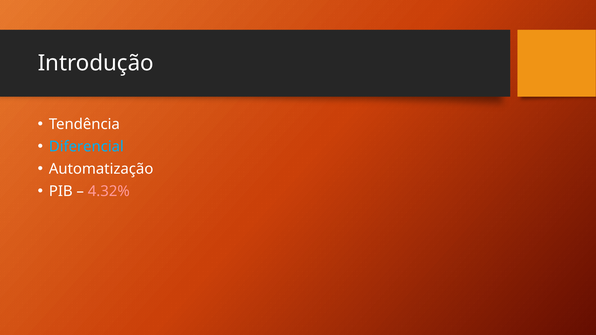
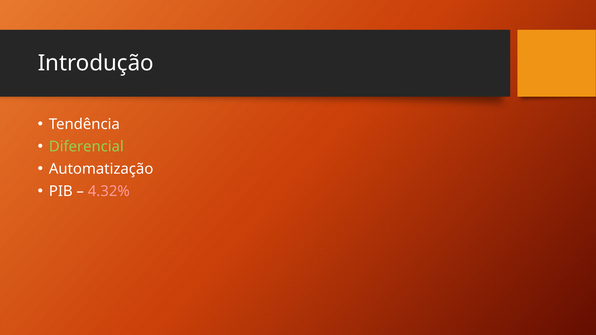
Diferencial colour: light blue -> light green
